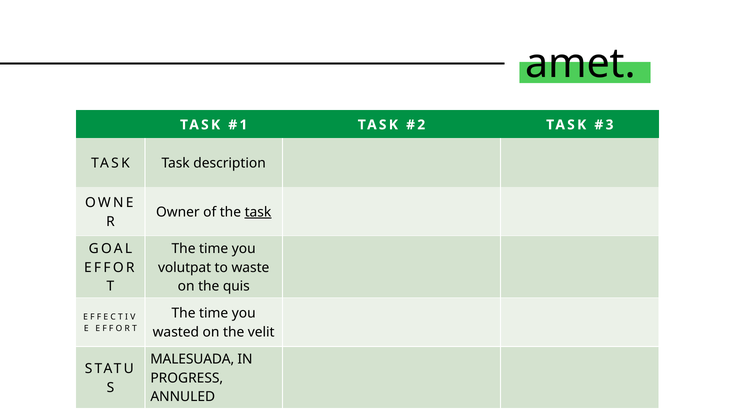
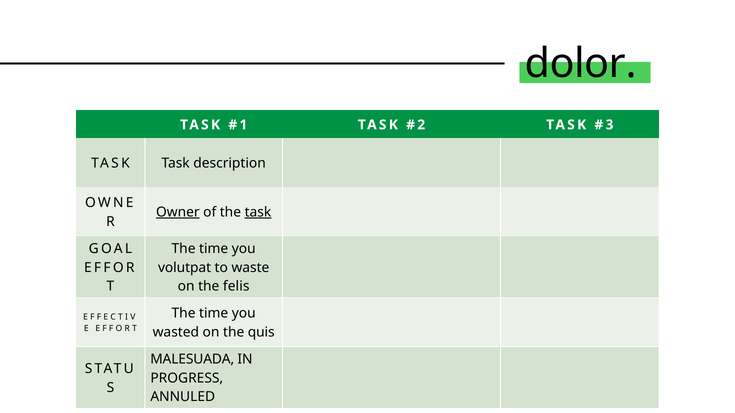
amet: amet -> dolor
Owner underline: none -> present
quis: quis -> felis
velit: velit -> quis
